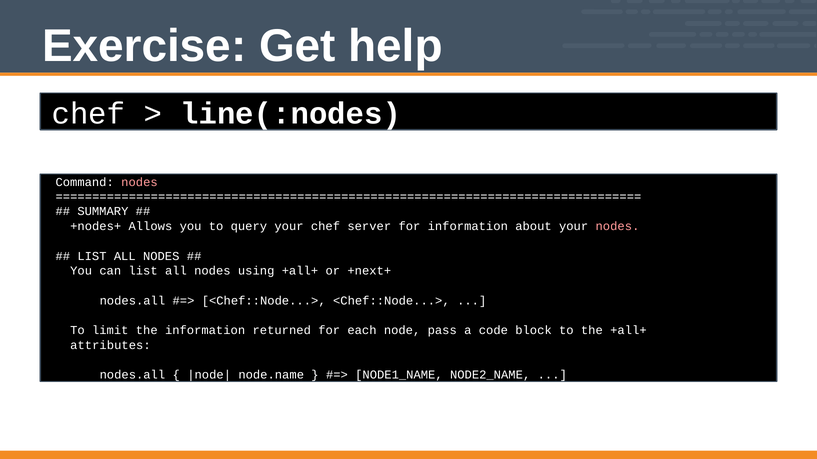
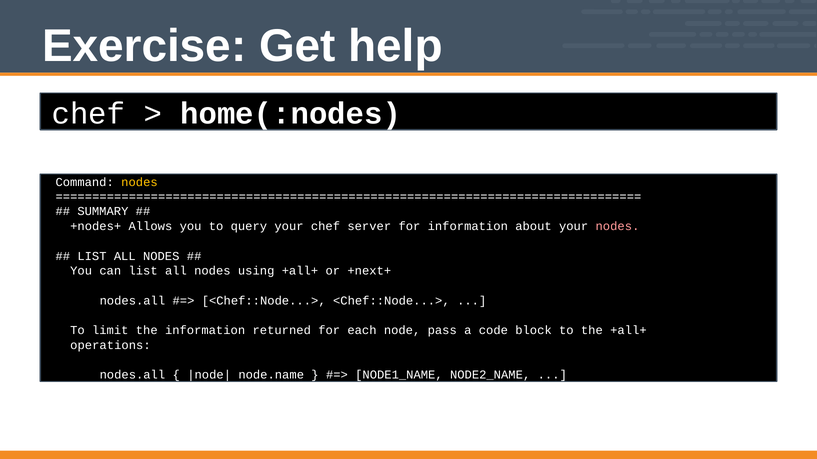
line(:nodes: line(:nodes -> home(:nodes
nodes at (139, 182) colour: pink -> yellow
attributes: attributes -> operations
